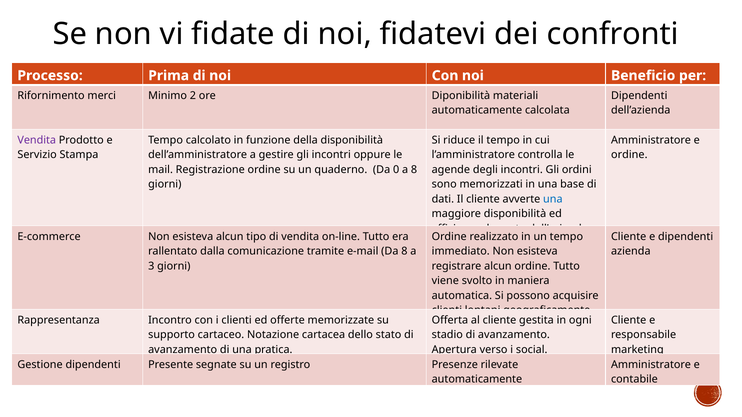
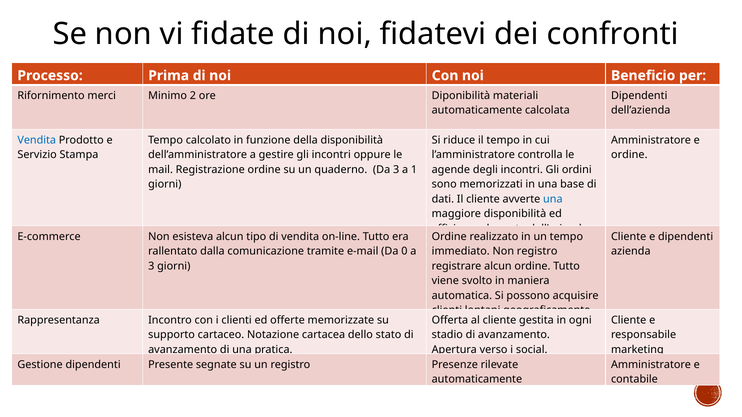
Vendita at (37, 140) colour: purple -> blue
Da 0: 0 -> 3
a 8: 8 -> 1
Da 8: 8 -> 0
immediato Non esisteva: esisteva -> registro
